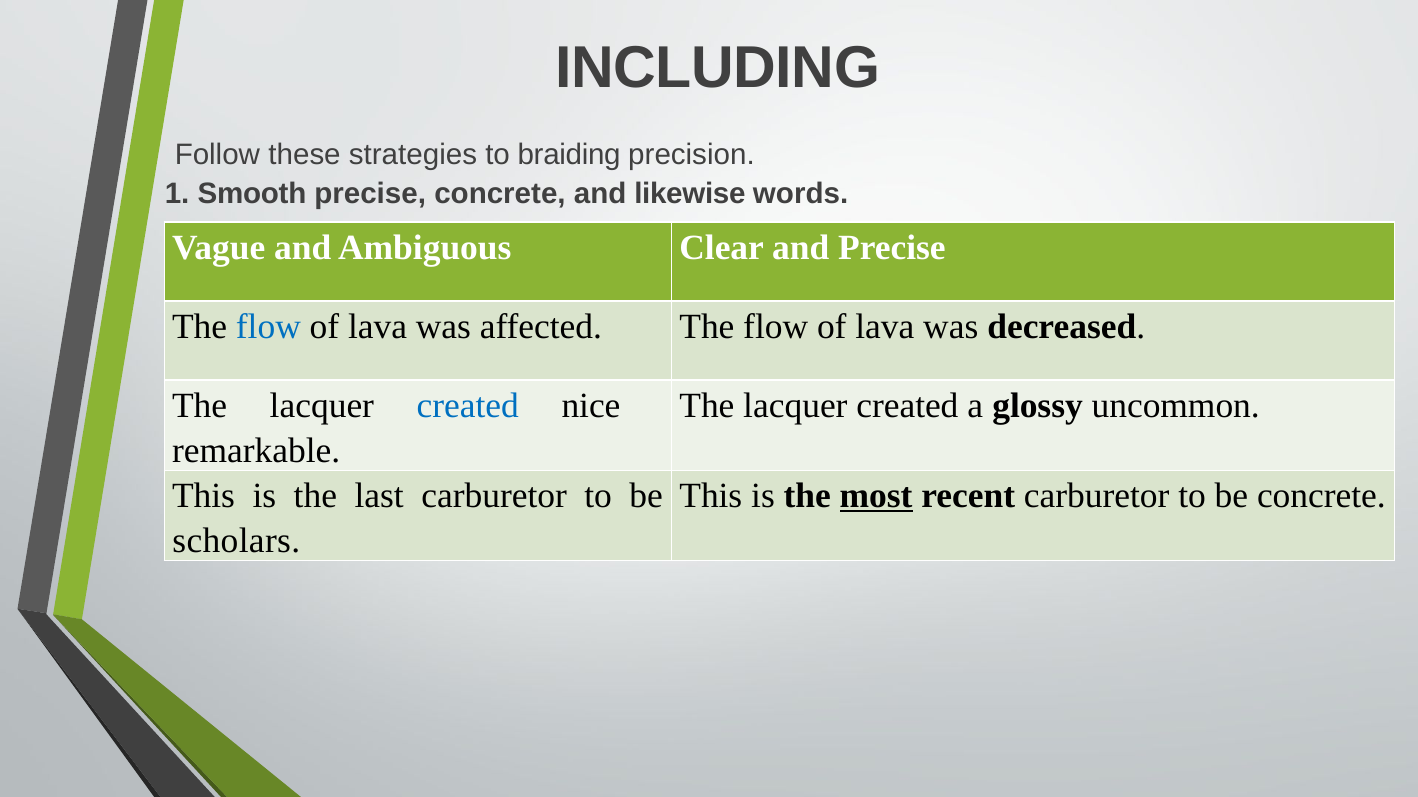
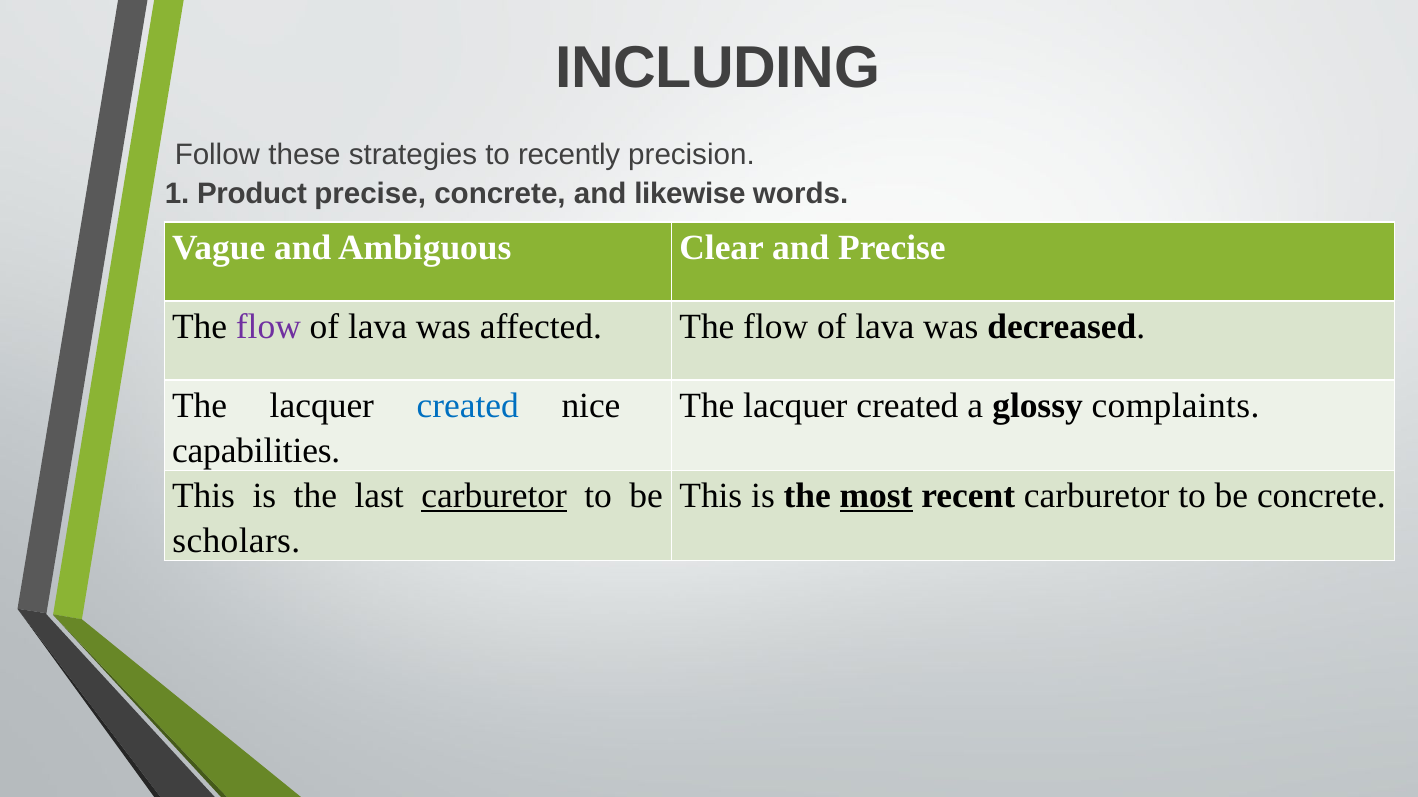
braiding: braiding -> recently
Smooth: Smooth -> Product
flow at (268, 327) colour: blue -> purple
uncommon: uncommon -> complaints
remarkable: remarkable -> capabilities
carburetor at (494, 496) underline: none -> present
